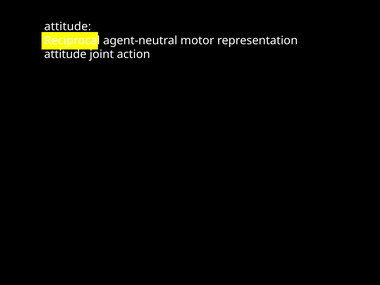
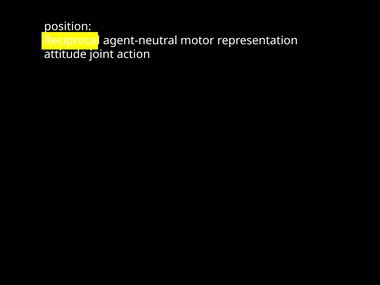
attitude at (68, 27): attitude -> position
